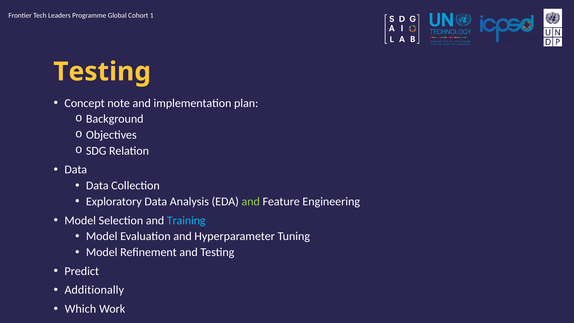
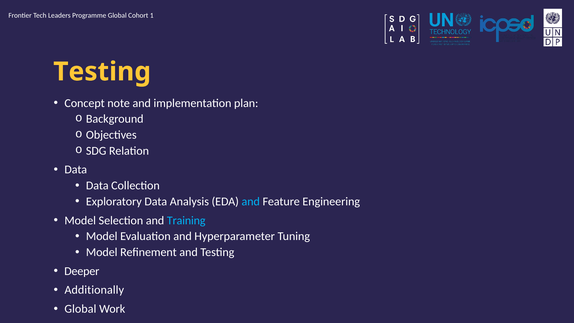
and at (251, 201) colour: light green -> light blue
Predict: Predict -> Deeper
Which at (80, 309): Which -> Global
